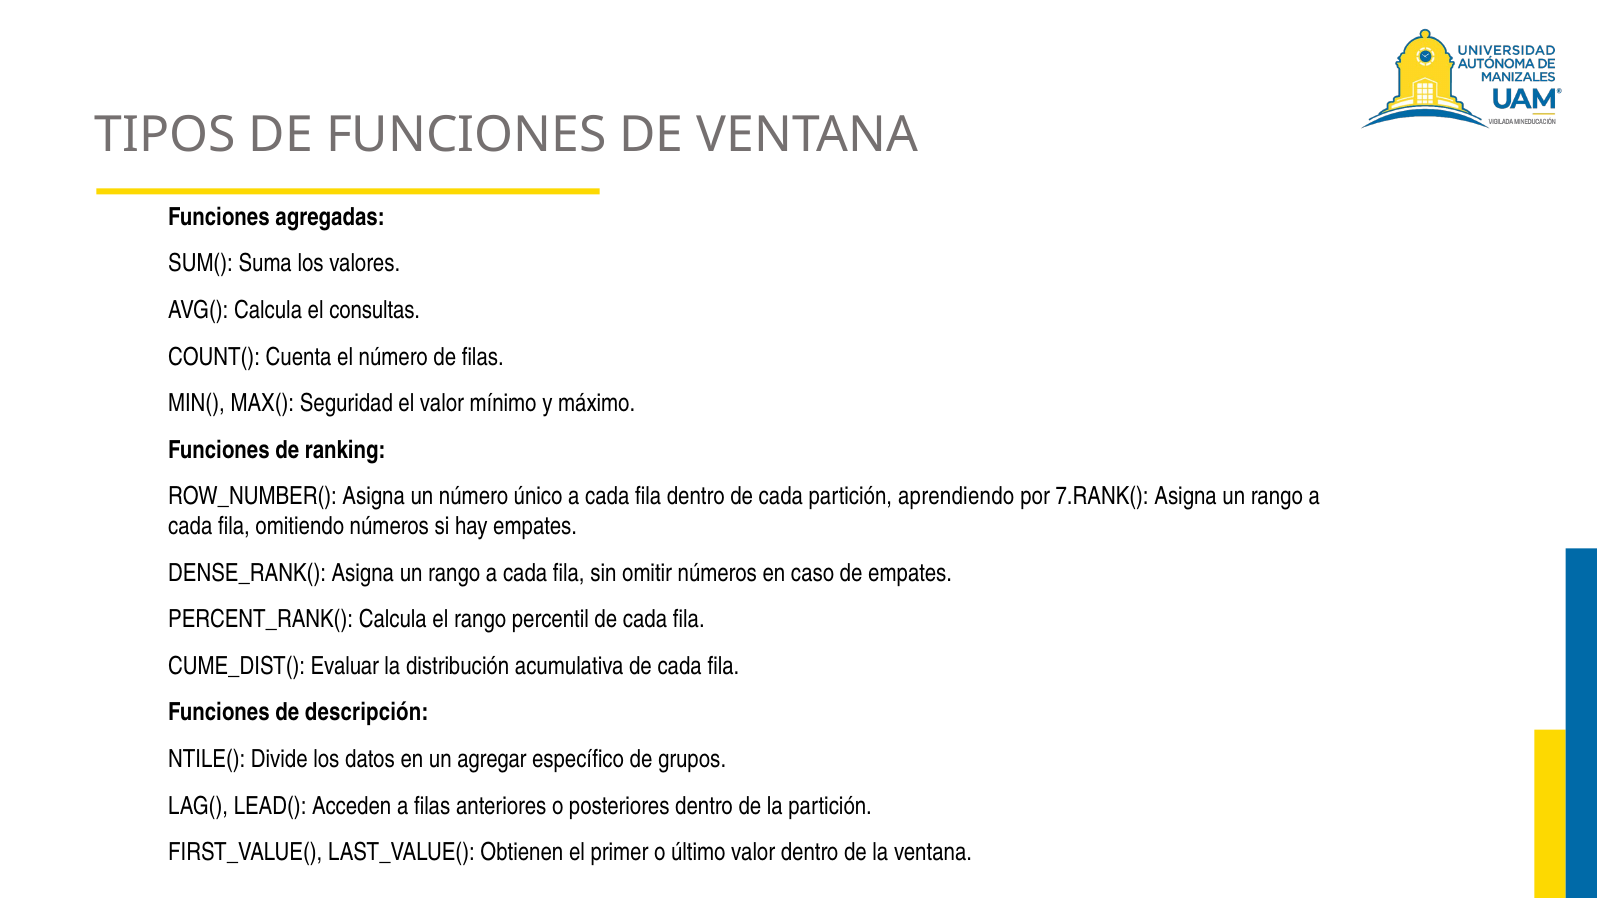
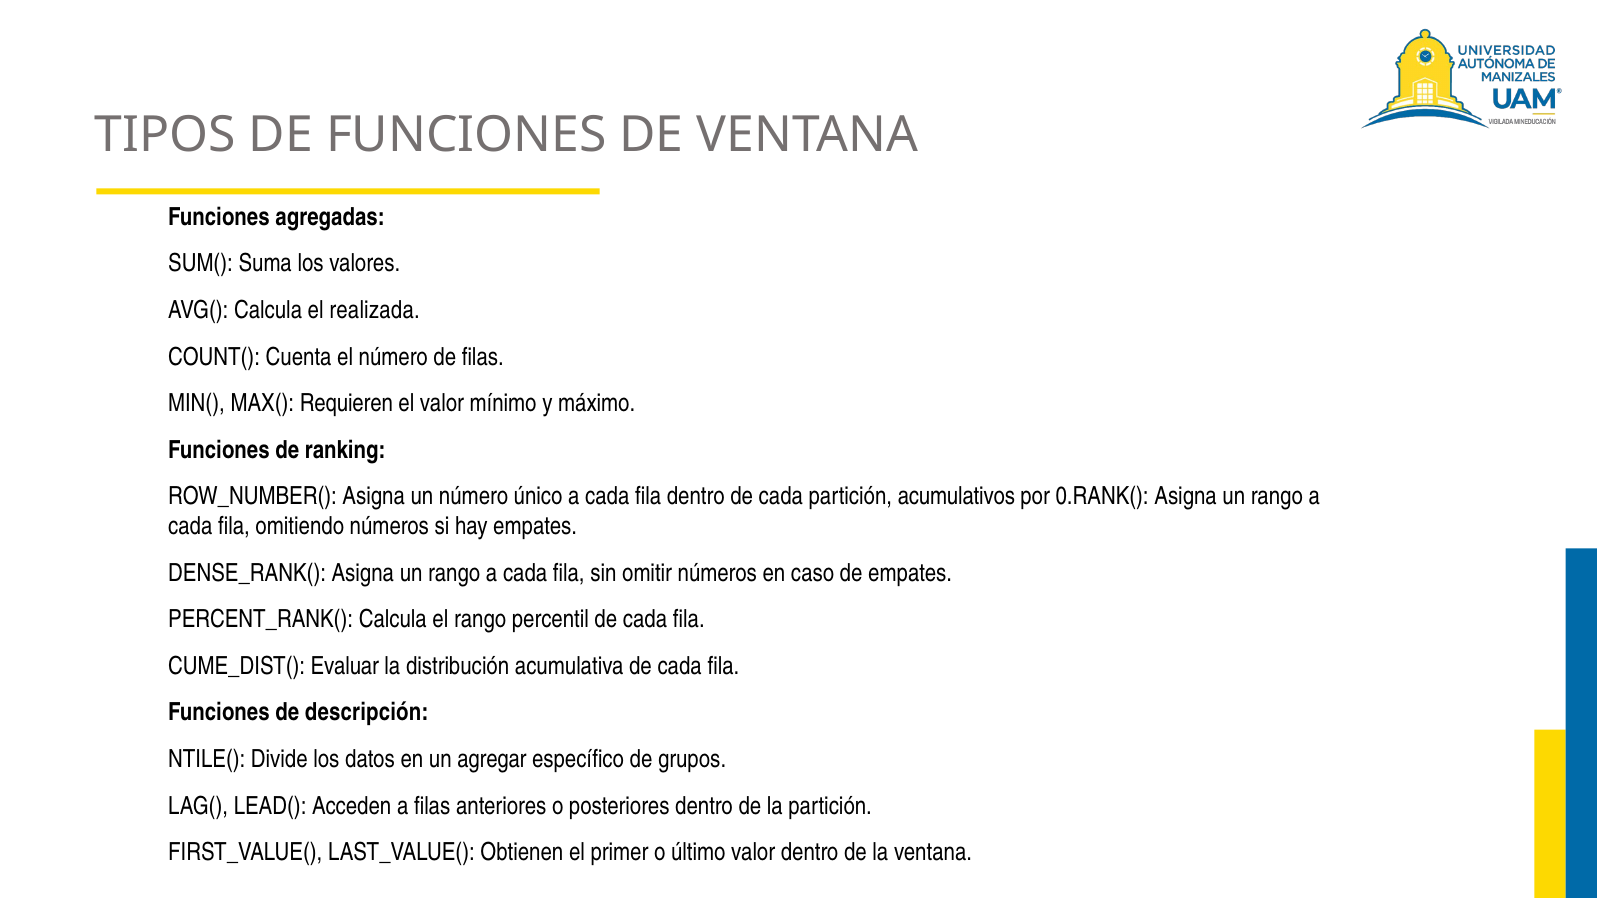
consultas: consultas -> realizada
Seguridad: Seguridad -> Requieren
aprendiendo: aprendiendo -> acumulativos
7.RANK(: 7.RANK( -> 0.RANK(
